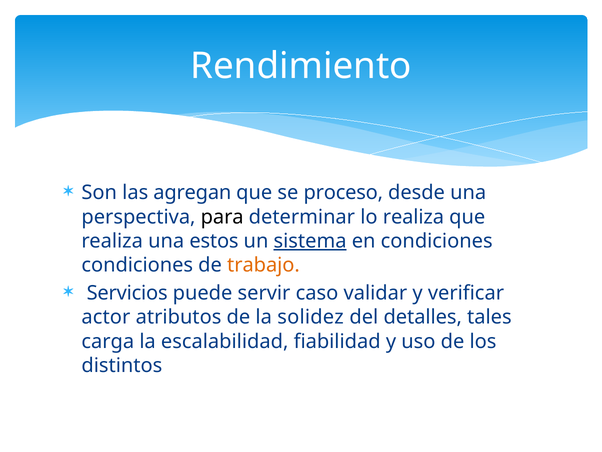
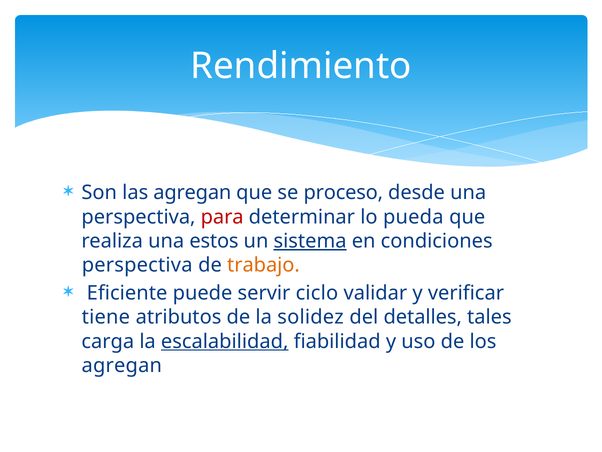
para colour: black -> red
lo realiza: realiza -> pueda
condiciones at (137, 265): condiciones -> perspectiva
Servicios: Servicios -> Eficiente
caso: caso -> ciclo
actor: actor -> tiene
escalabilidad underline: none -> present
distintos at (122, 365): distintos -> agregan
